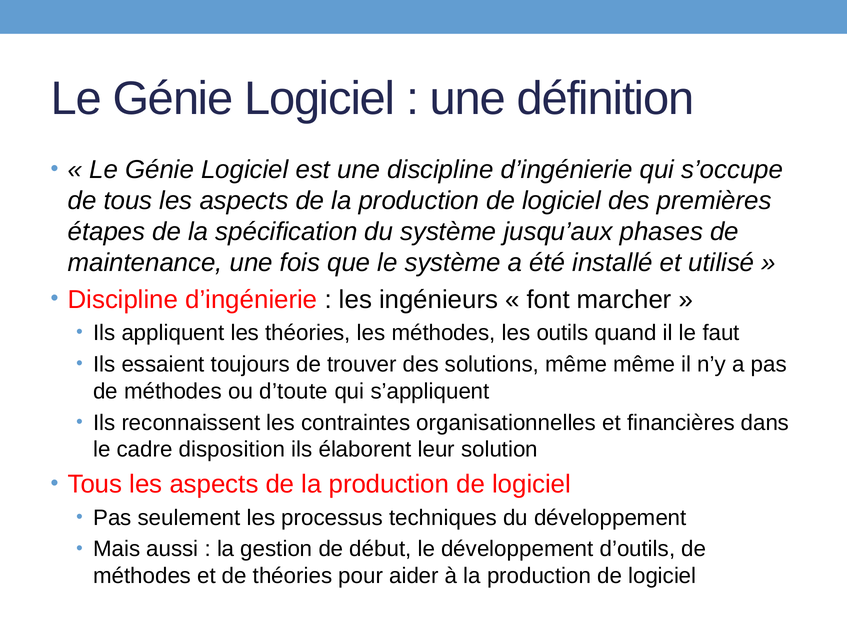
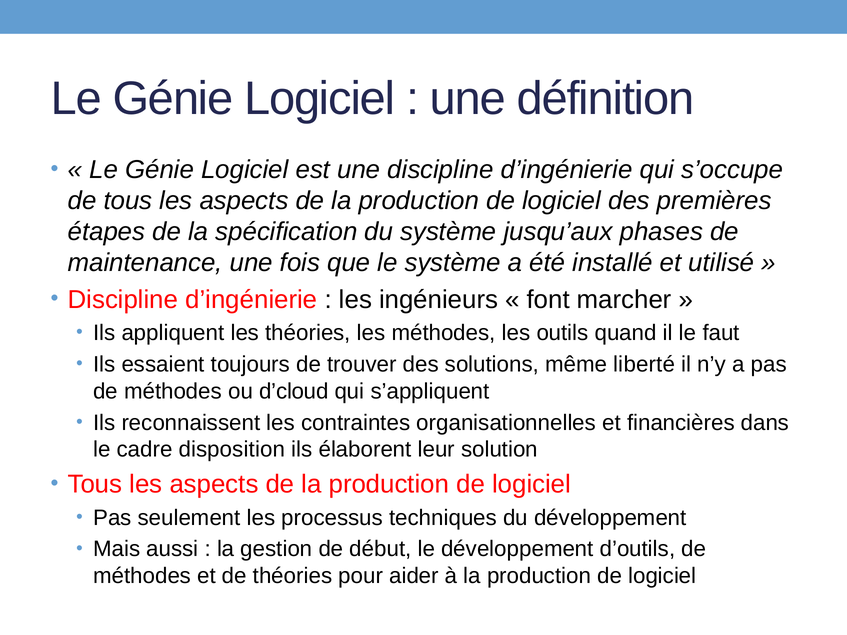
même même: même -> liberté
d’toute: d’toute -> d’cloud
